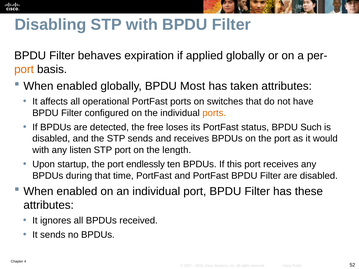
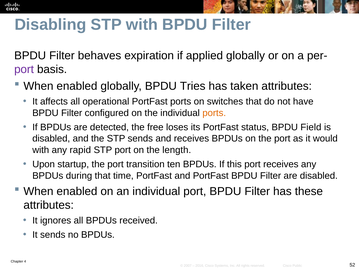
port at (24, 70) colour: orange -> purple
Most: Most -> Tries
Such: Such -> Field
listen: listen -> rapid
endlessly: endlessly -> transition
